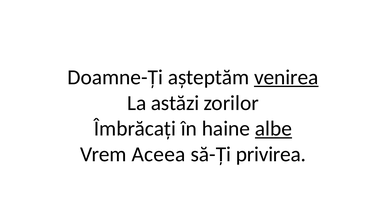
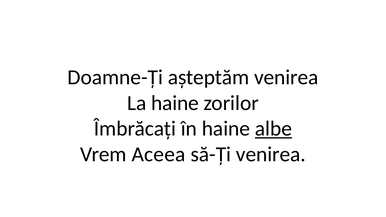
venirea at (286, 77) underline: present -> none
La astăzi: astăzi -> haine
să-Ți privirea: privirea -> venirea
